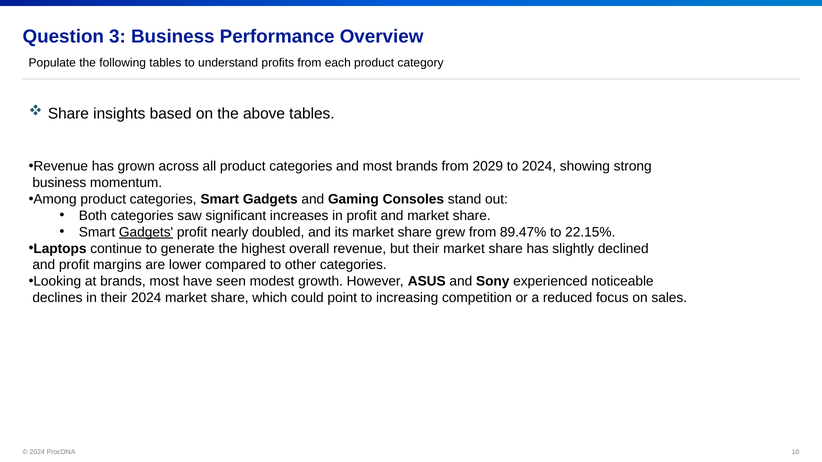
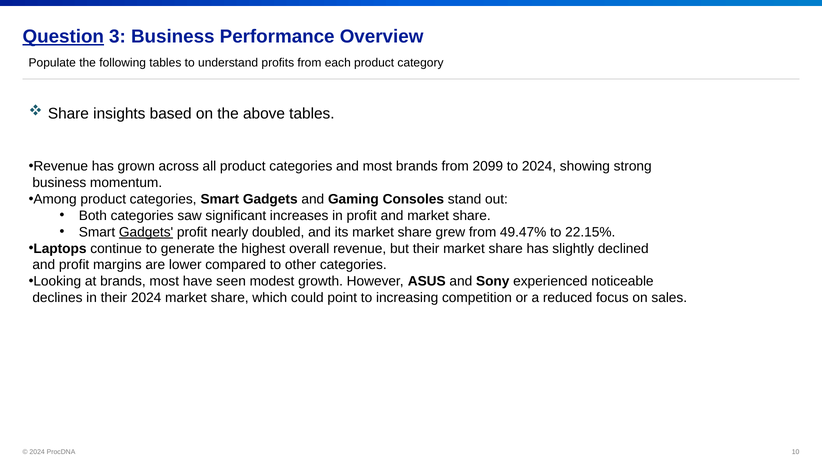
Question underline: none -> present
2029: 2029 -> 2099
89.47%: 89.47% -> 49.47%
